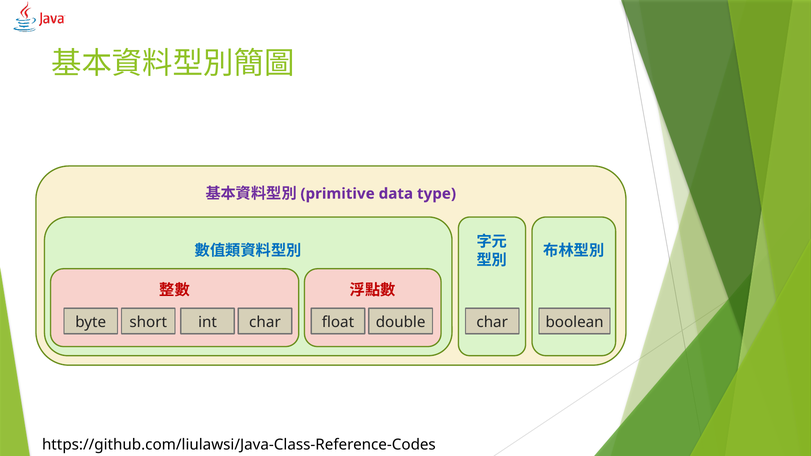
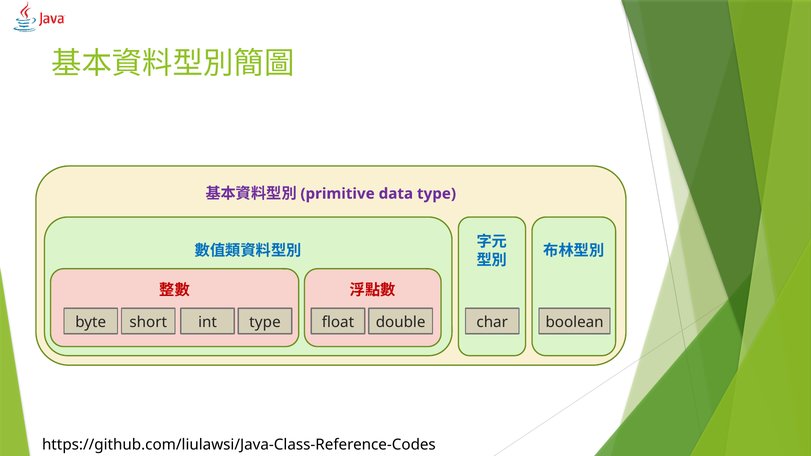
int char: char -> type
